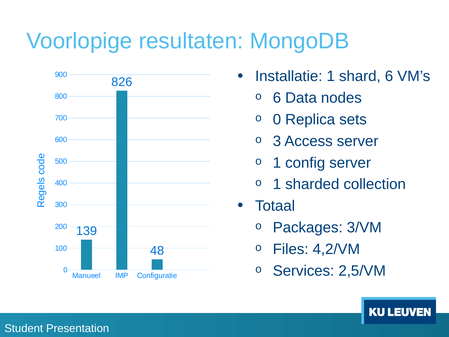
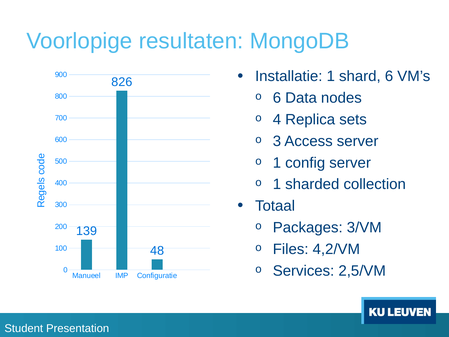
0 at (277, 119): 0 -> 4
